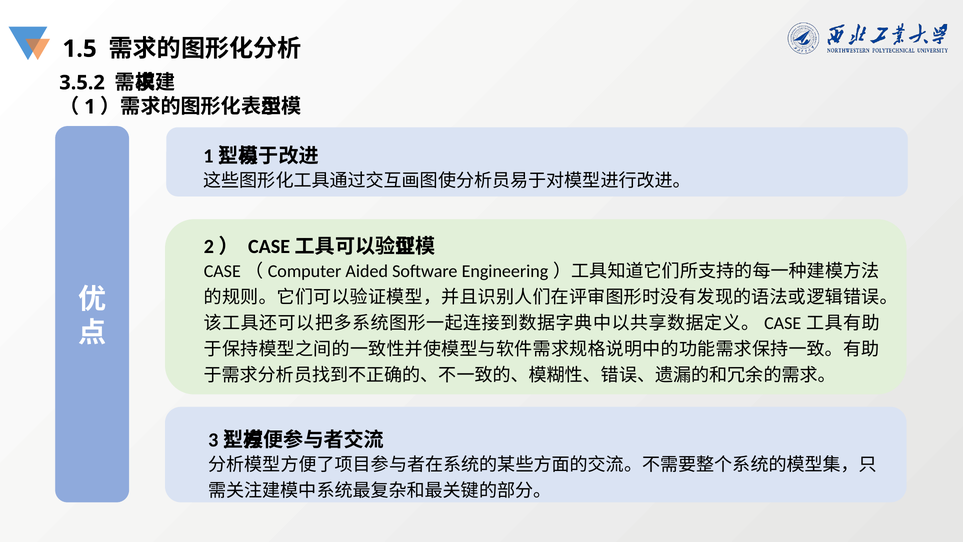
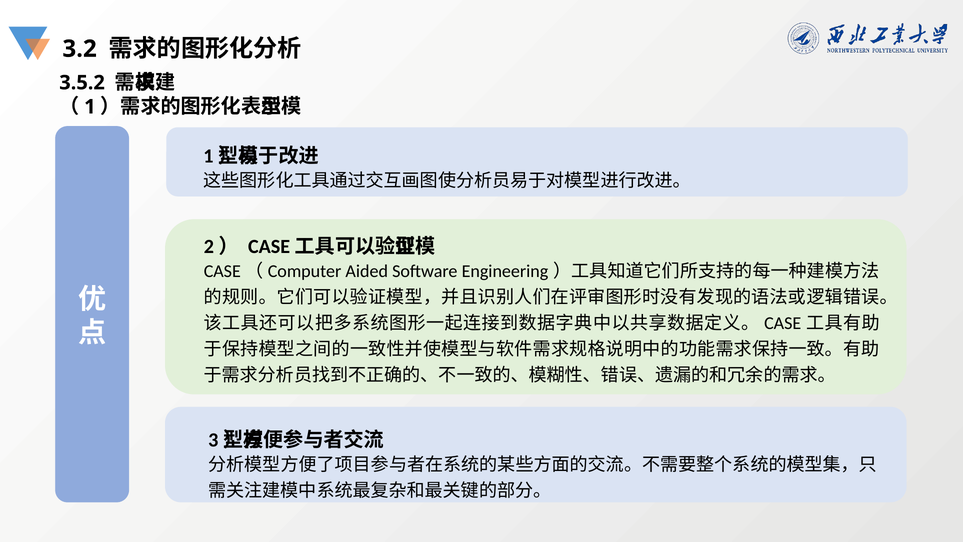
1.5: 1.5 -> 3.2
